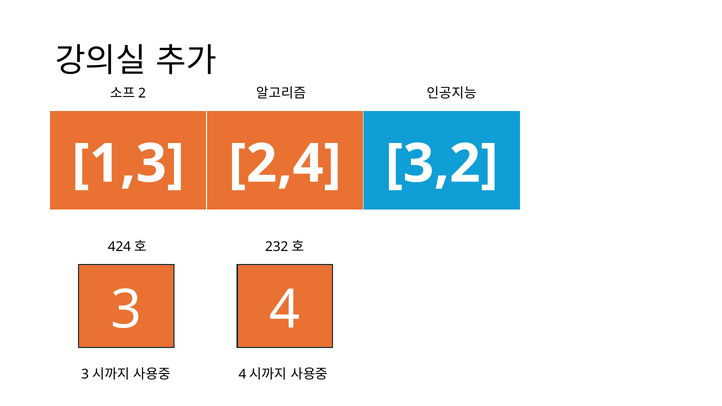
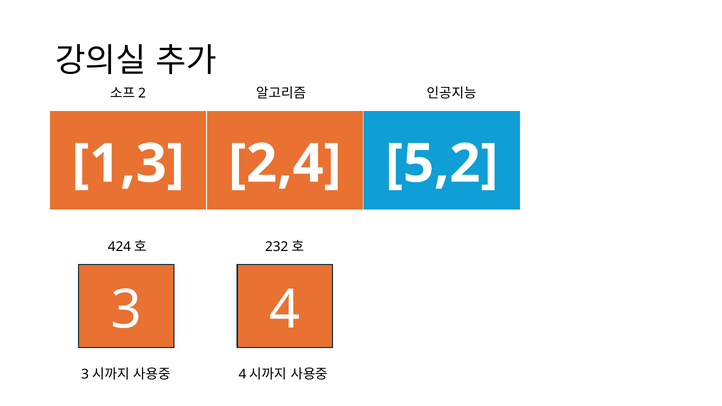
3,2: 3,2 -> 5,2
